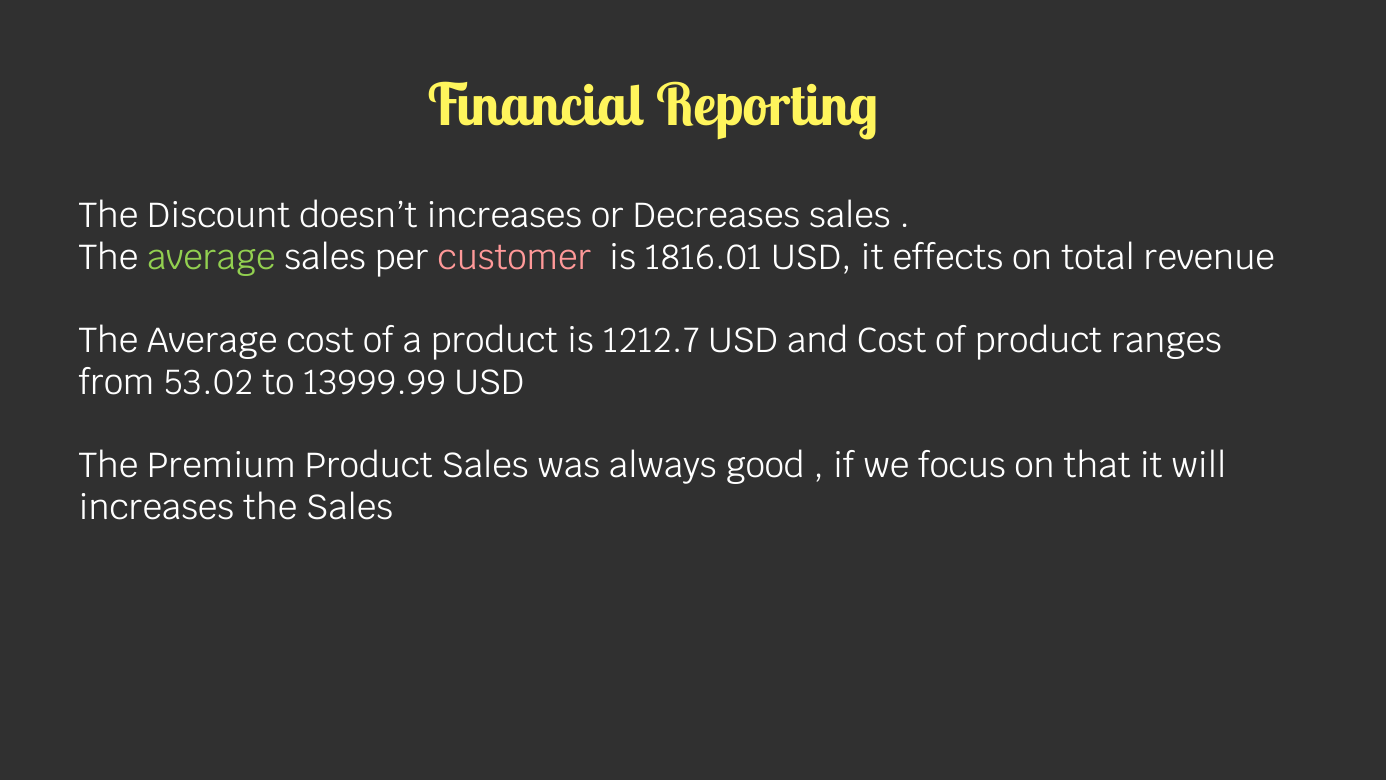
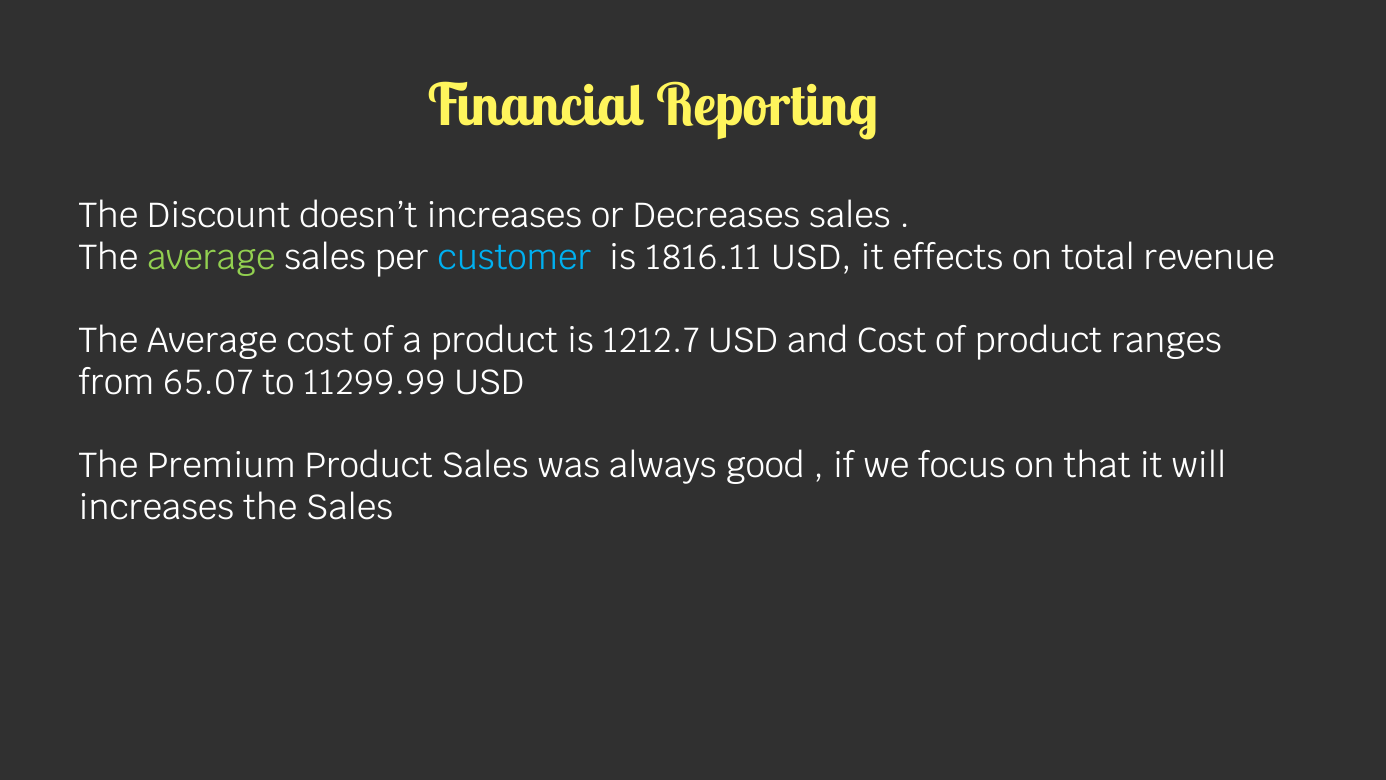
customer colour: pink -> light blue
1816.01: 1816.01 -> 1816.11
53.02: 53.02 -> 65.07
13999.99: 13999.99 -> 11299.99
